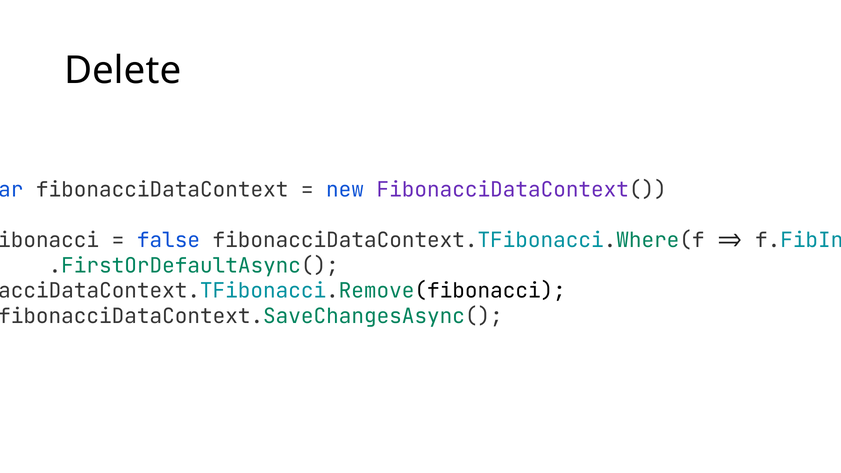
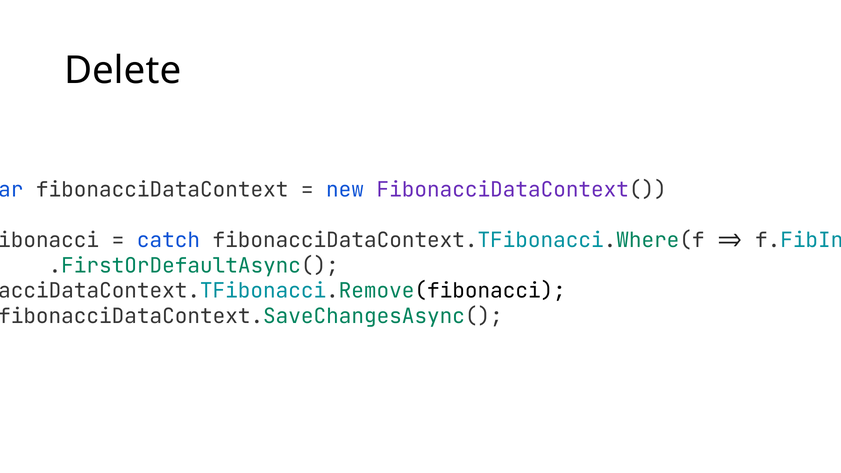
false: false -> catch
